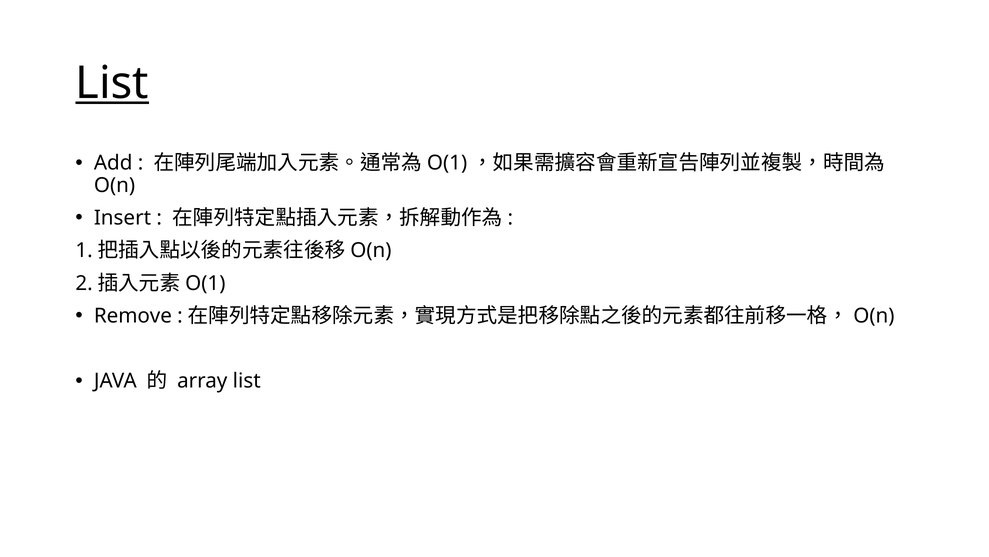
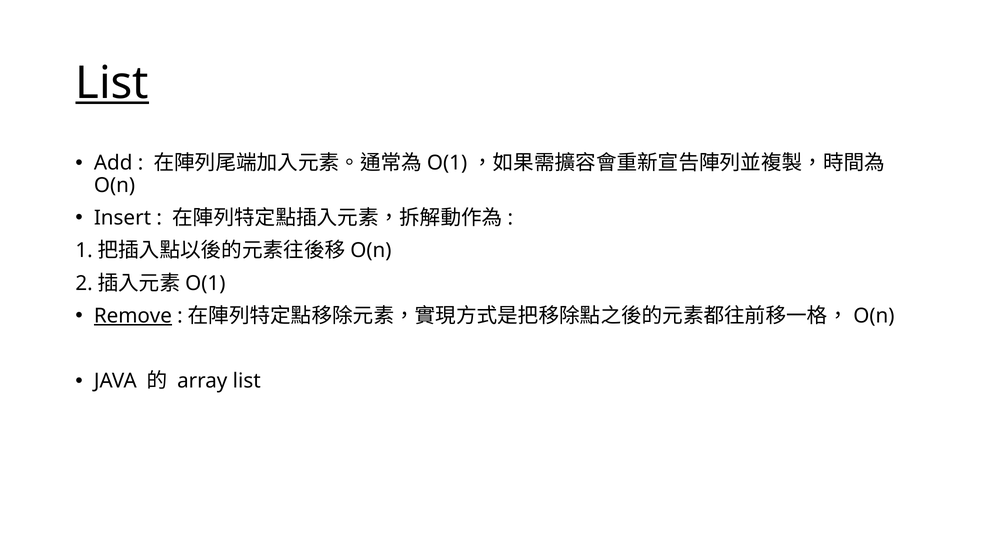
Remove underline: none -> present
